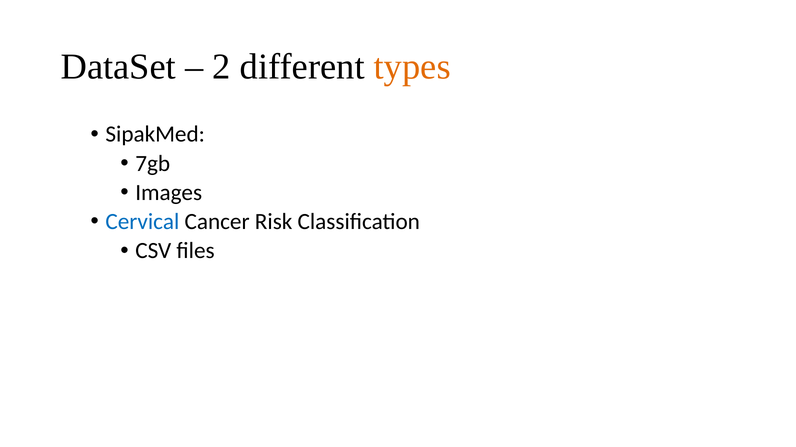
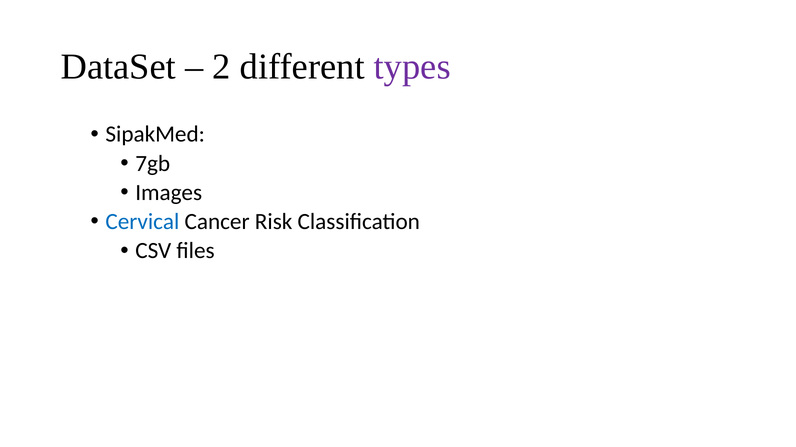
types colour: orange -> purple
